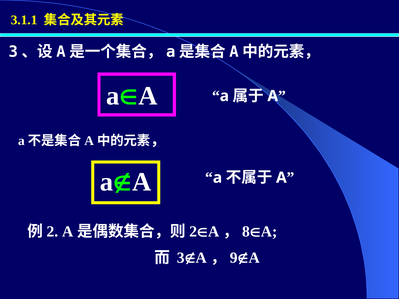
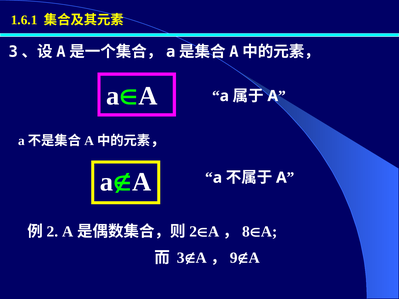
3.1.1: 3.1.1 -> 1.6.1
